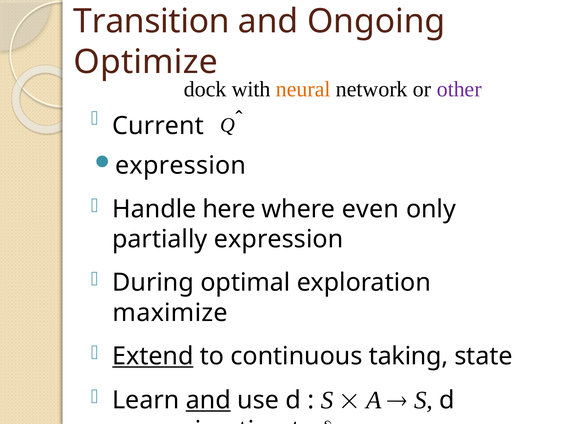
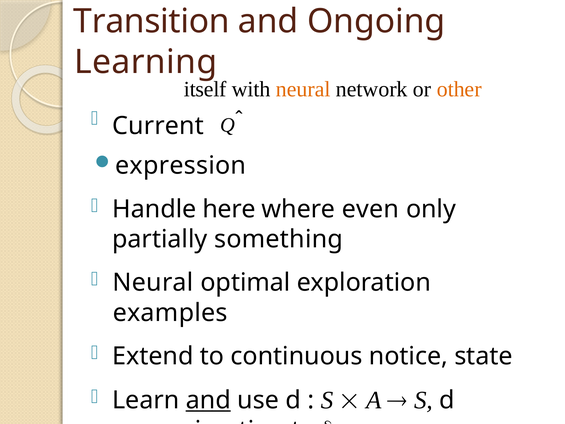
Optimize: Optimize -> Learning
dock: dock -> itself
other colour: purple -> orange
partially expression: expression -> something
During at (153, 282): During -> Neural
maximize: maximize -> examples
Extend underline: present -> none
taking: taking -> notice
